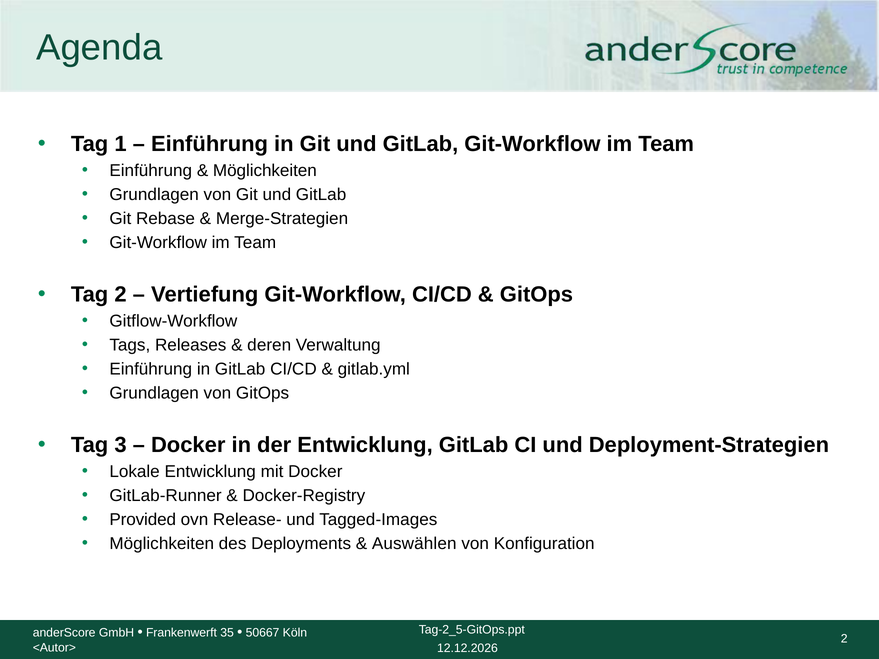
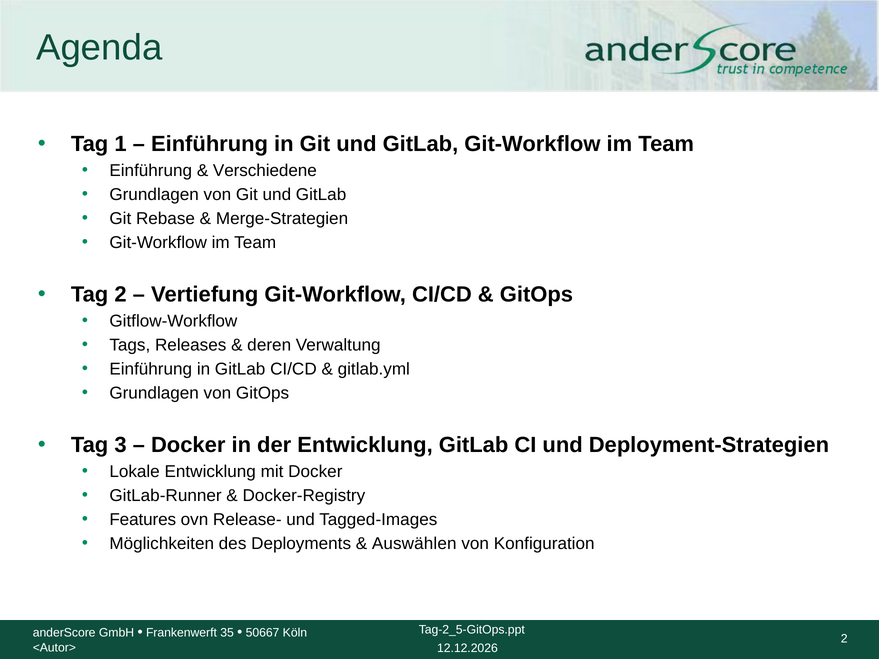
Möglichkeiten at (265, 171): Möglichkeiten -> Verschiedene
Provided: Provided -> Features
